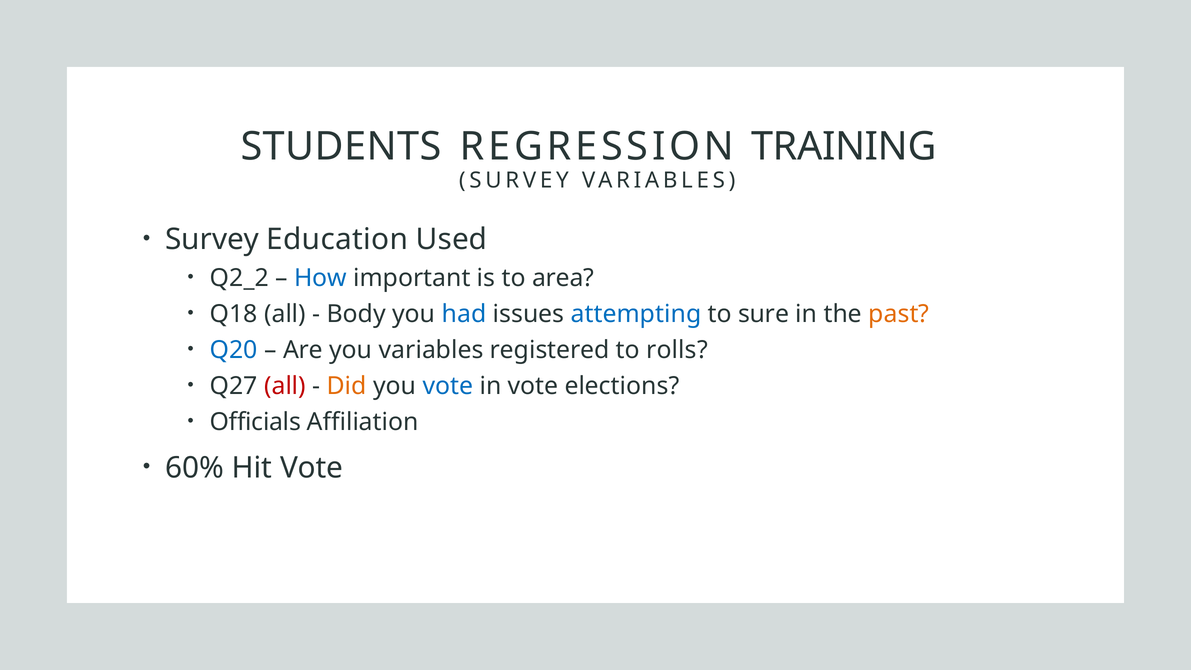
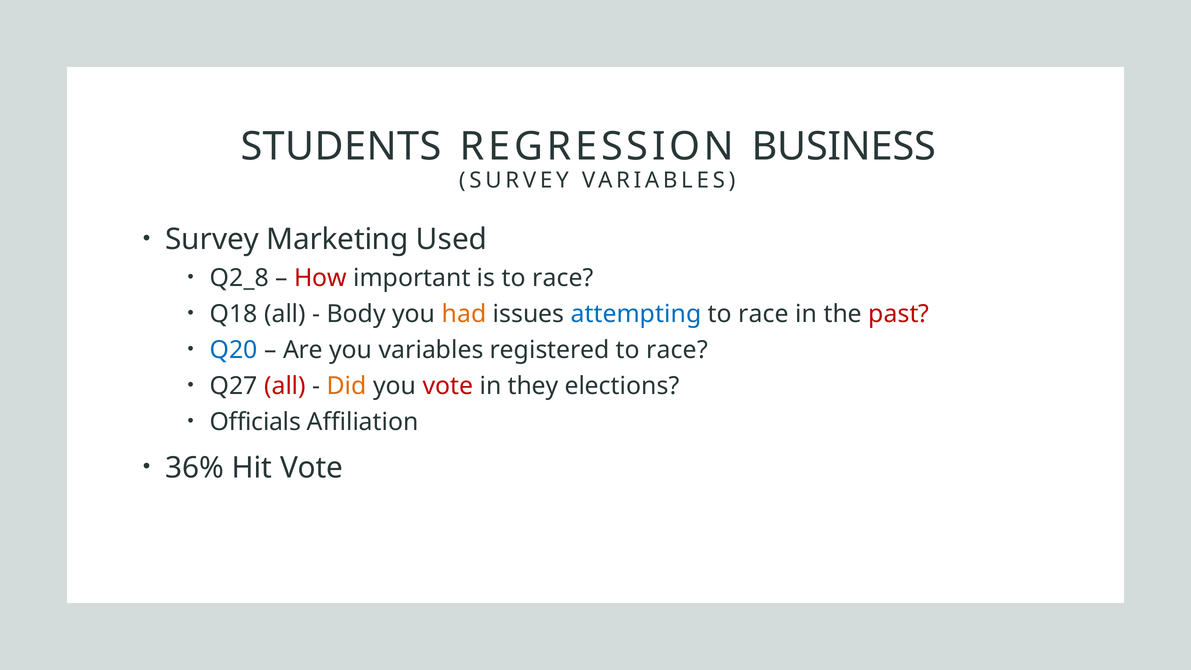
TRAINING: TRAINING -> BUSINESS
Education: Education -> Marketing
Q2_2: Q2_2 -> Q2_8
How colour: blue -> red
is to area: area -> race
had colour: blue -> orange
sure at (764, 314): sure -> race
past colour: orange -> red
registered to rolls: rolls -> race
vote at (448, 386) colour: blue -> red
in vote: vote -> they
60%: 60% -> 36%
